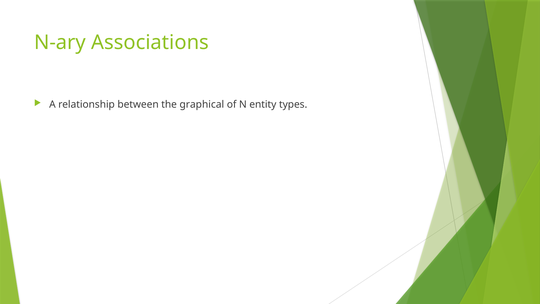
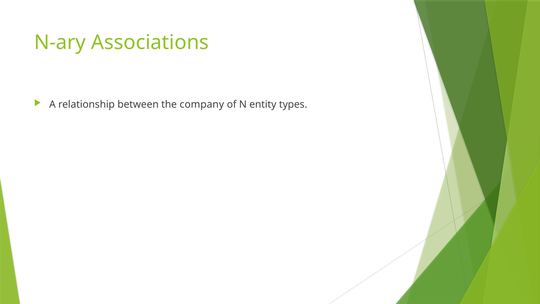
graphical: graphical -> company
